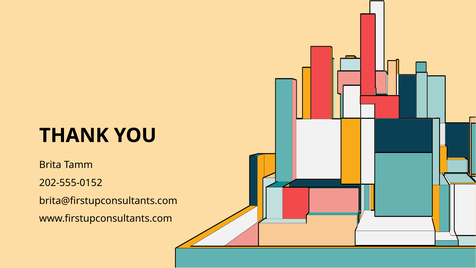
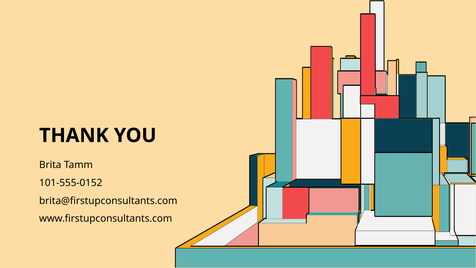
202-555-0152: 202-555-0152 -> 101-555-0152
